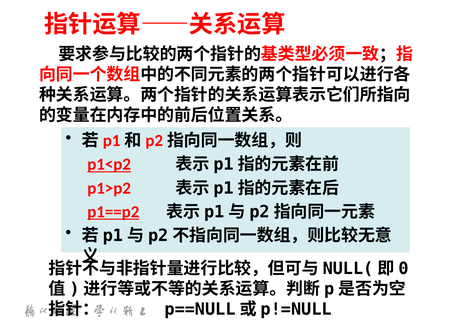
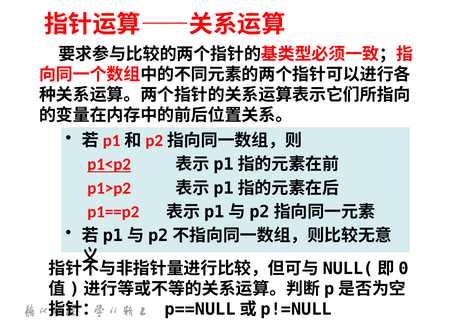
p1==p2 underline: present -> none
